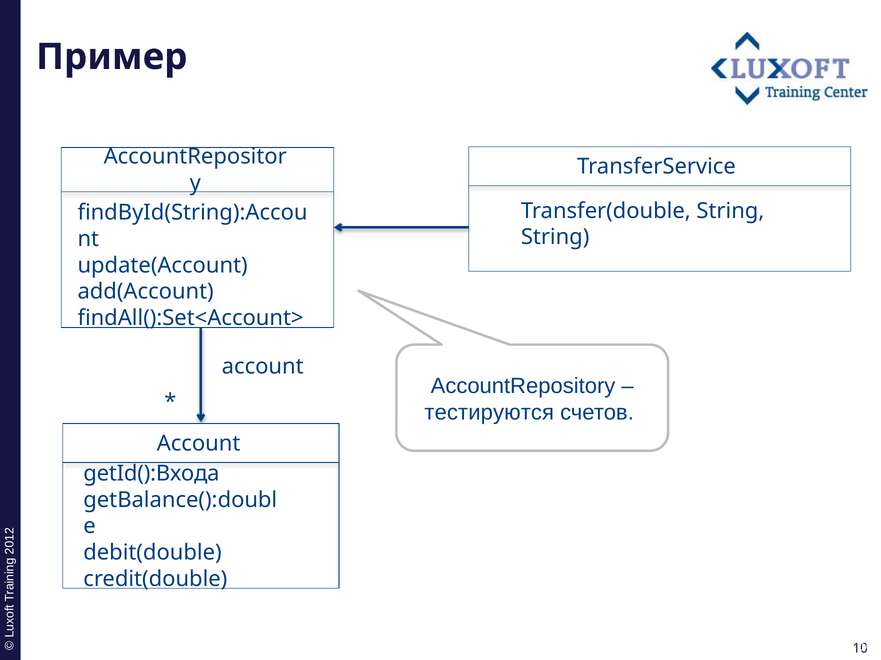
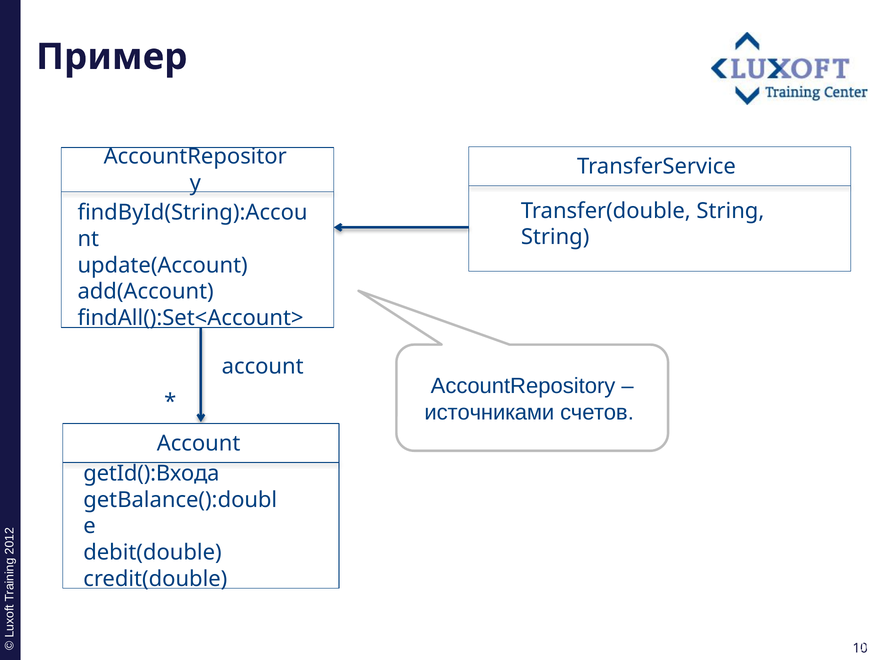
тестируются: тестируются -> источниками
